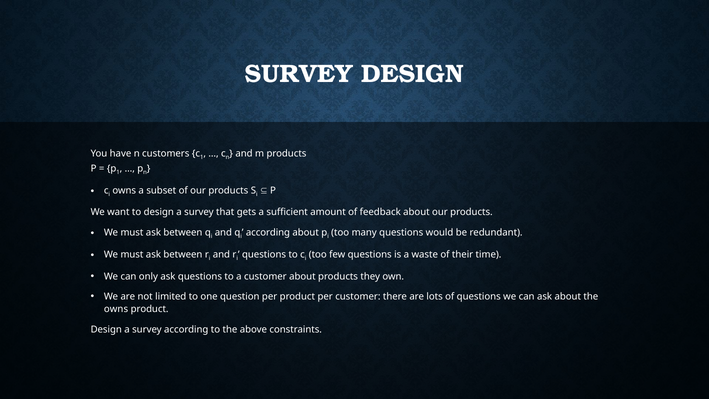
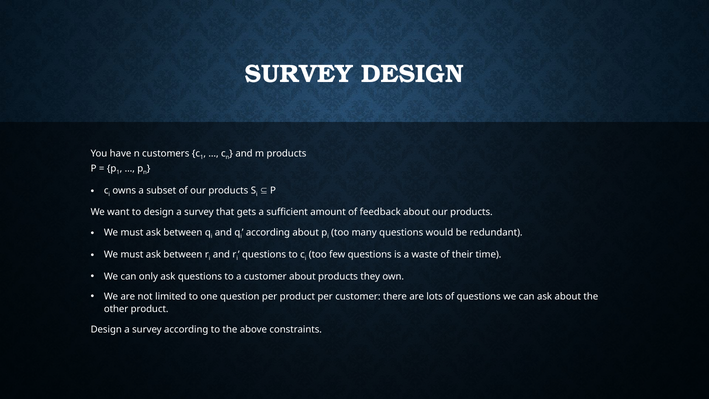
owns at (116, 309): owns -> other
